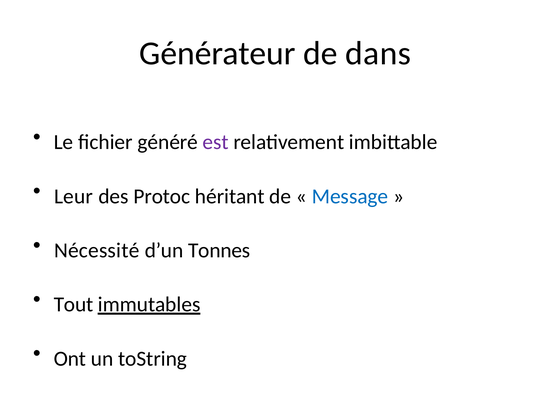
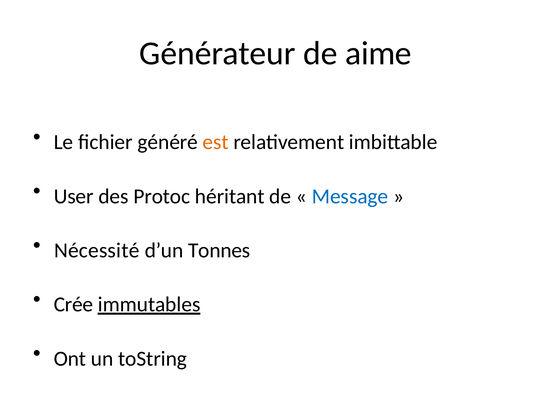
dans: dans -> aime
est colour: purple -> orange
Leur: Leur -> User
Tout: Tout -> Crée
